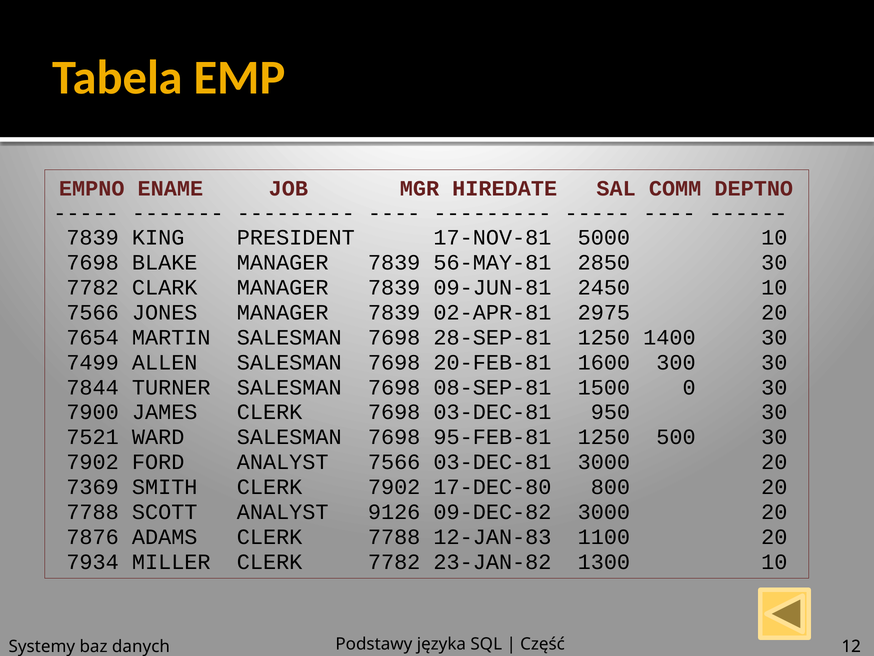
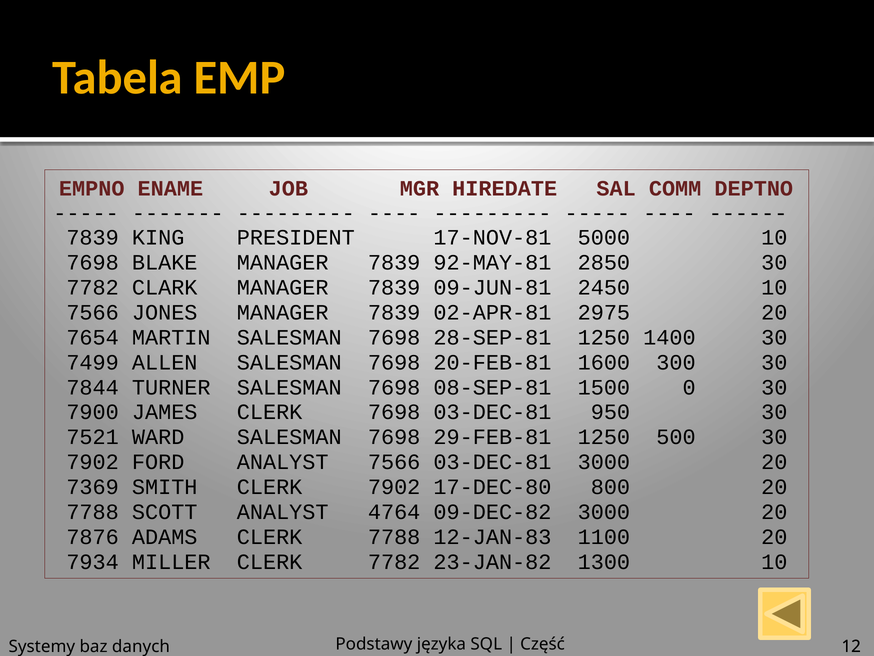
56-MAY-81: 56-MAY-81 -> 92-MAY-81
95-FEB-81: 95-FEB-81 -> 29-FEB-81
9126: 9126 -> 4764
